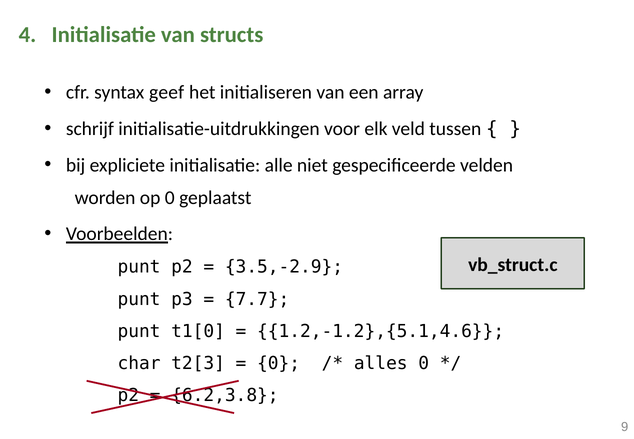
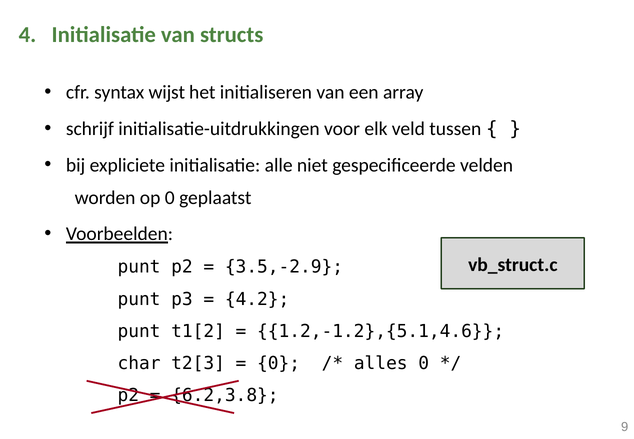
geef: geef -> wijst
7.7: 7.7 -> 4.2
t1[0: t1[0 -> t1[2
